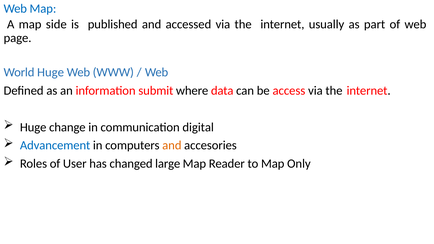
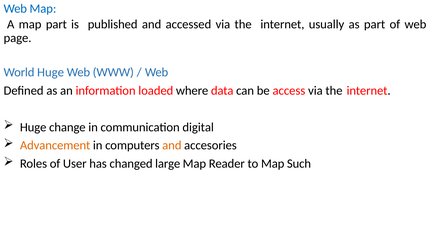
map side: side -> part
submit: submit -> loaded
Advancement colour: blue -> orange
Only: Only -> Such
